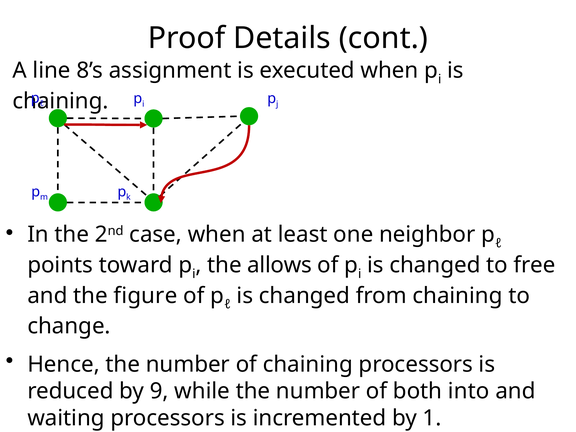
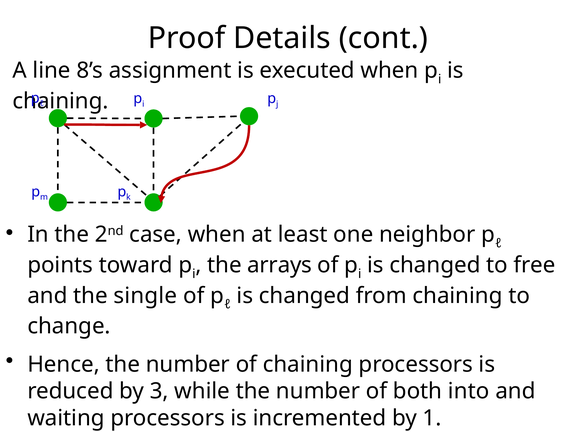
allows: allows -> arrays
figure: figure -> single
9: 9 -> 3
